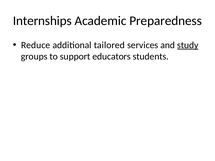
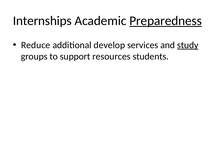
Preparedness underline: none -> present
tailored: tailored -> develop
educators: educators -> resources
